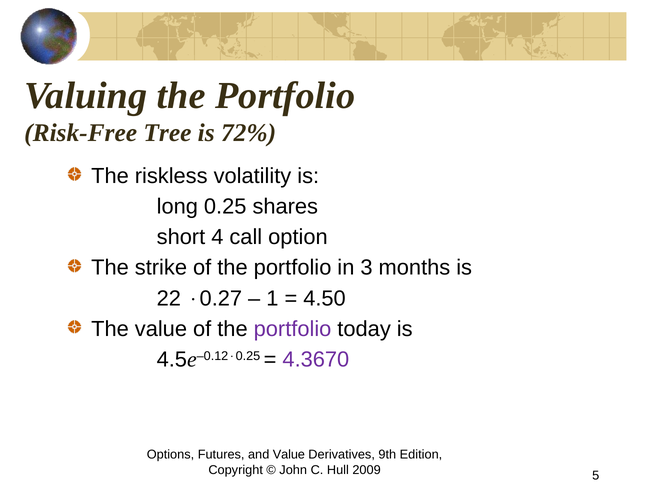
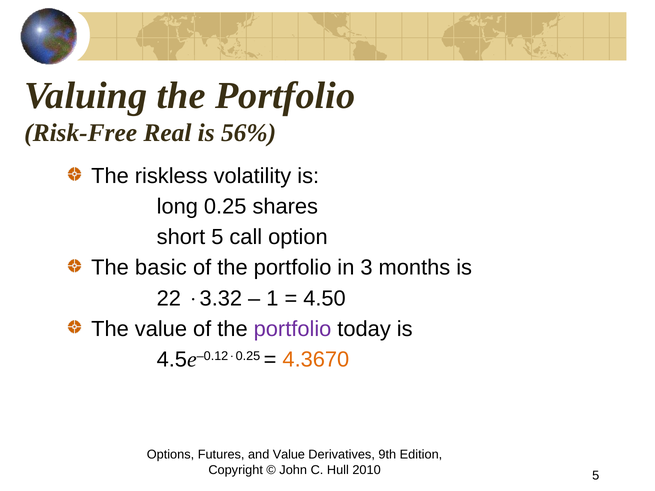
Tree: Tree -> Real
72%: 72% -> 56%
short 4: 4 -> 5
strike: strike -> basic
0.27: 0.27 -> 3.32
4.3670 colour: purple -> orange
2009: 2009 -> 2010
